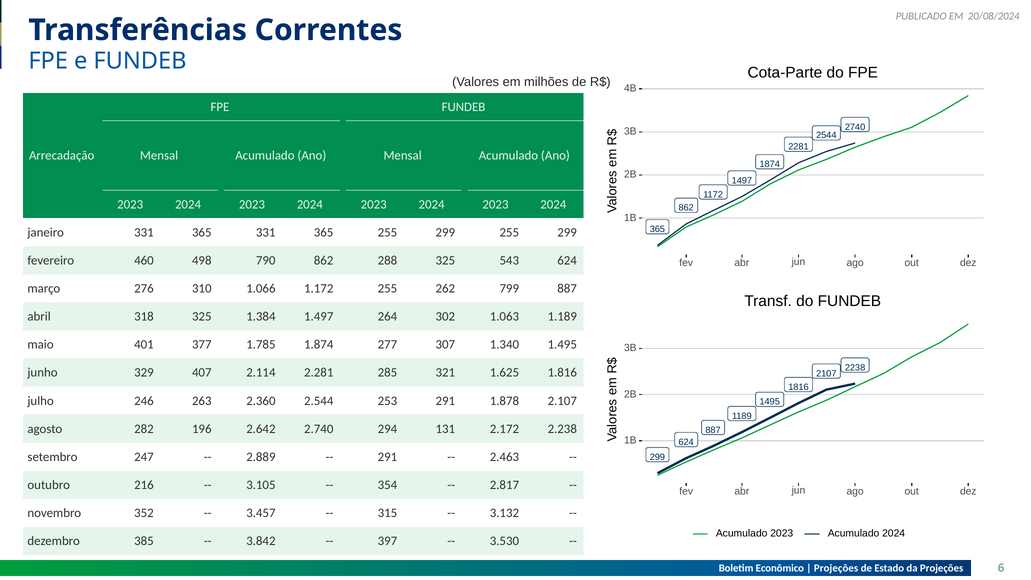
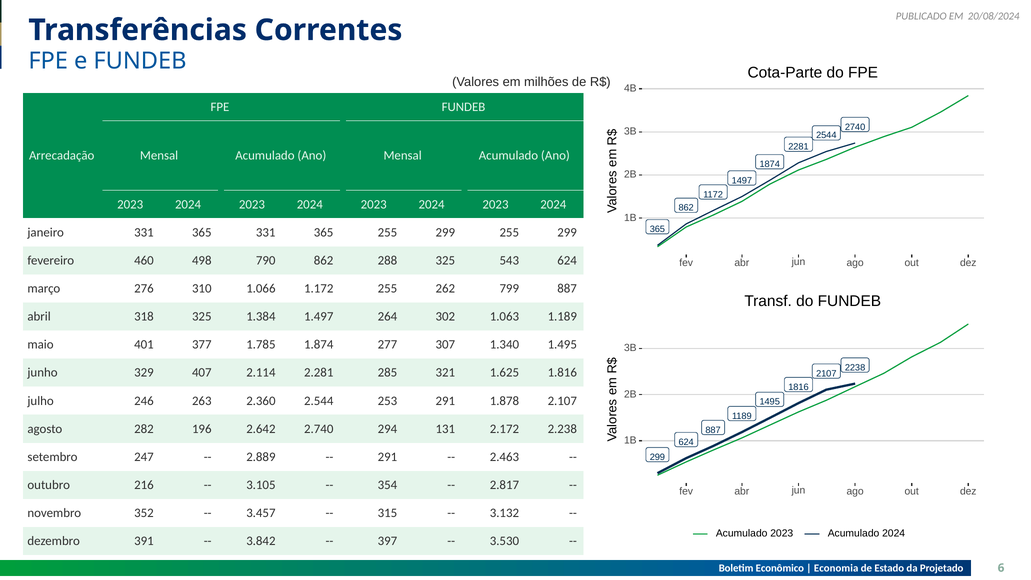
385: 385 -> 391
Projeções at (836, 568): Projeções -> Economia
da Projeções: Projeções -> Projetado
